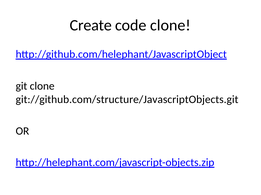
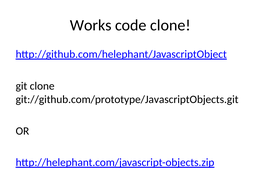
Create: Create -> Works
git://github.com/structure/JavascriptObjects.git: git://github.com/structure/JavascriptObjects.git -> git://github.com/prototype/JavascriptObjects.git
